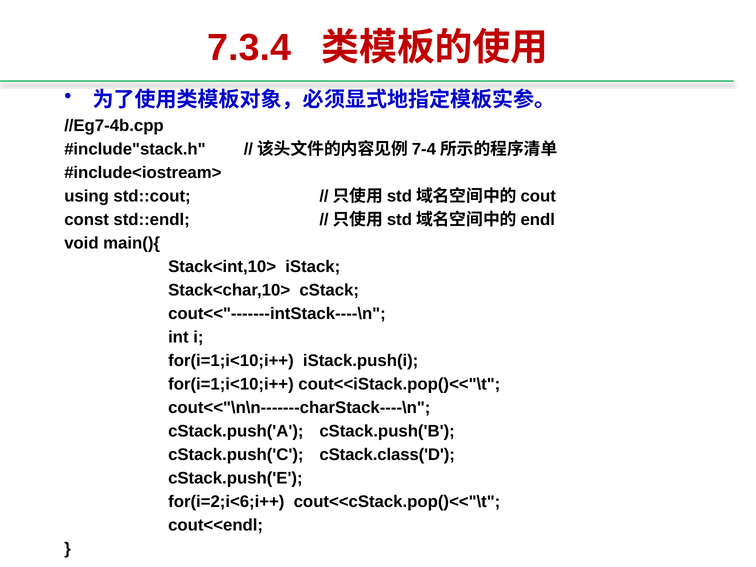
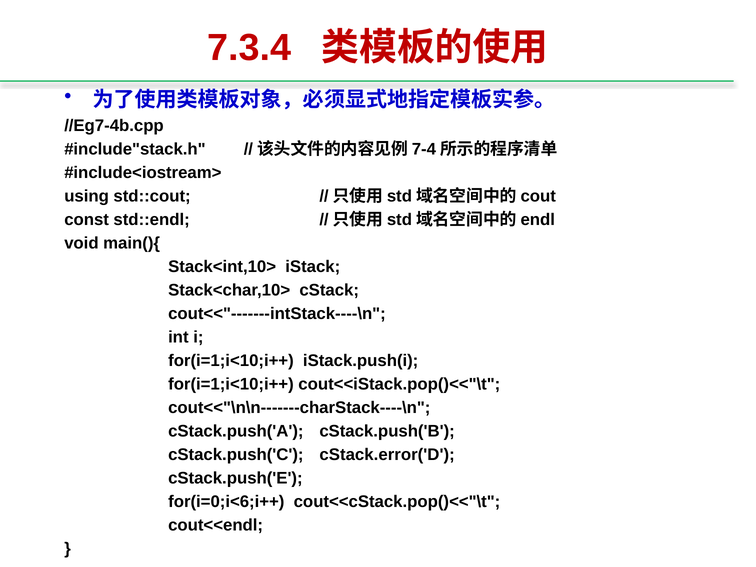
cStack.class('D: cStack.class('D -> cStack.error('D
for(i=2;i<6;i++: for(i=2;i<6;i++ -> for(i=0;i<6;i++
